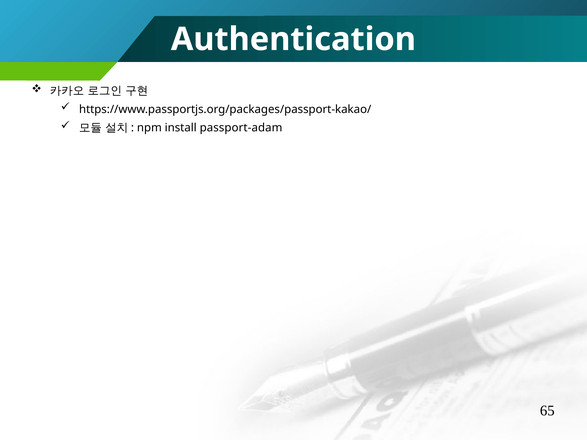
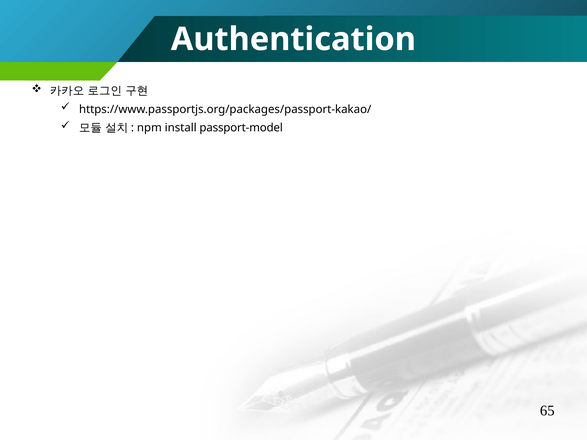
passport-adam: passport-adam -> passport-model
